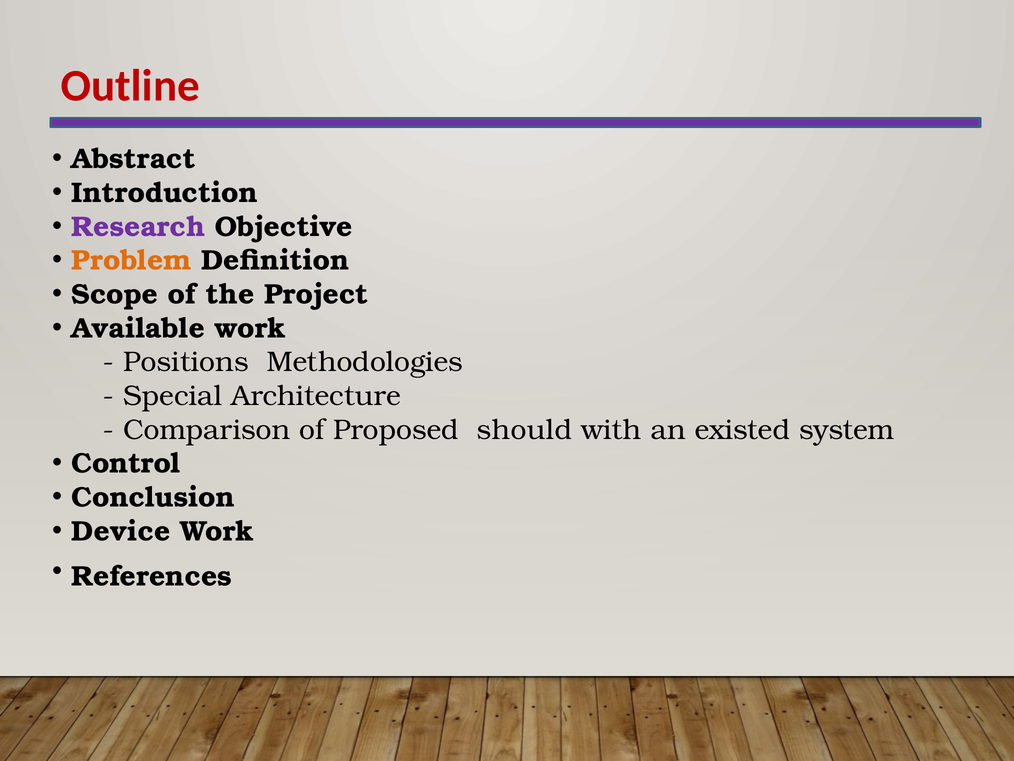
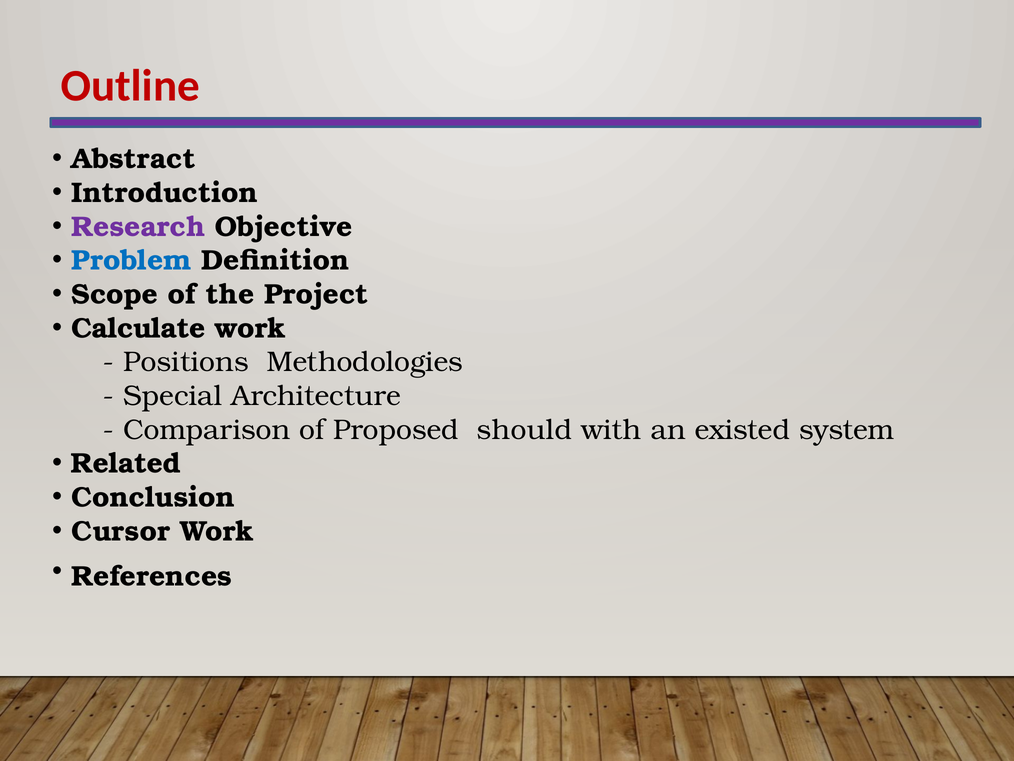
Problem colour: orange -> blue
Available: Available -> Calculate
Control: Control -> Related
Device: Device -> Cursor
